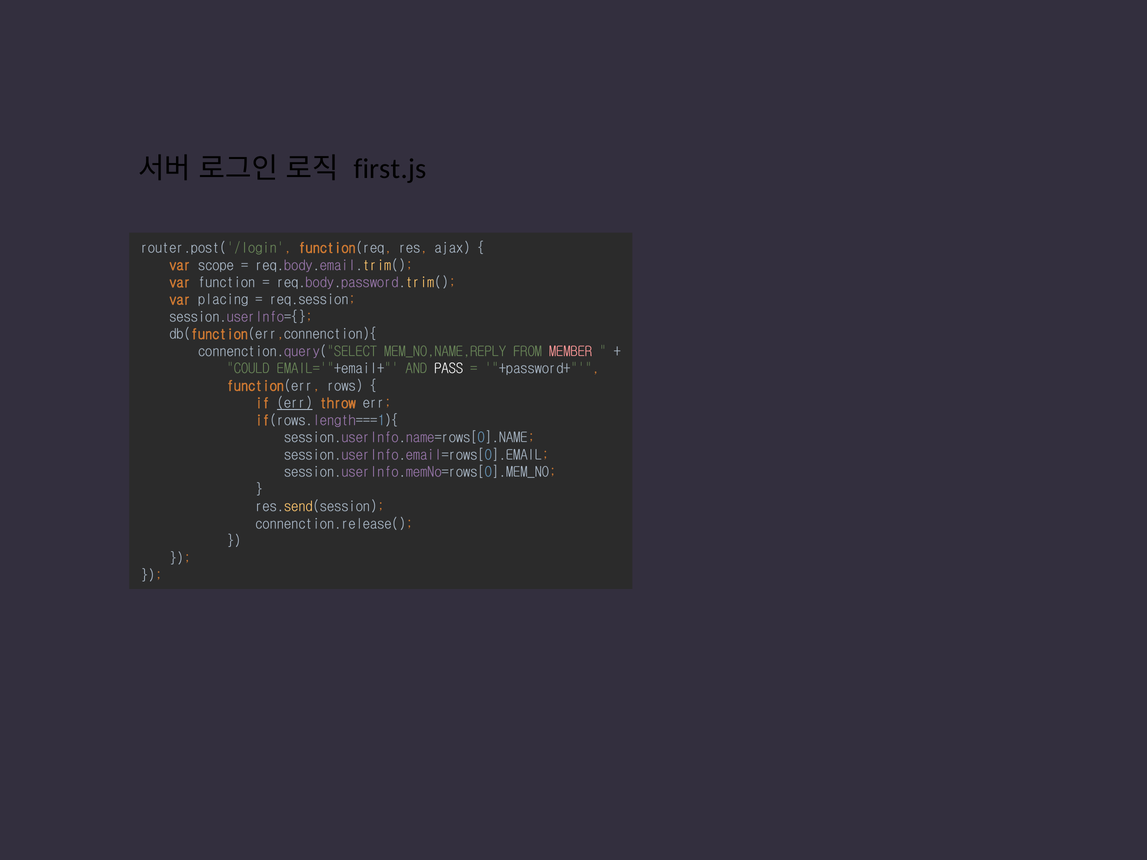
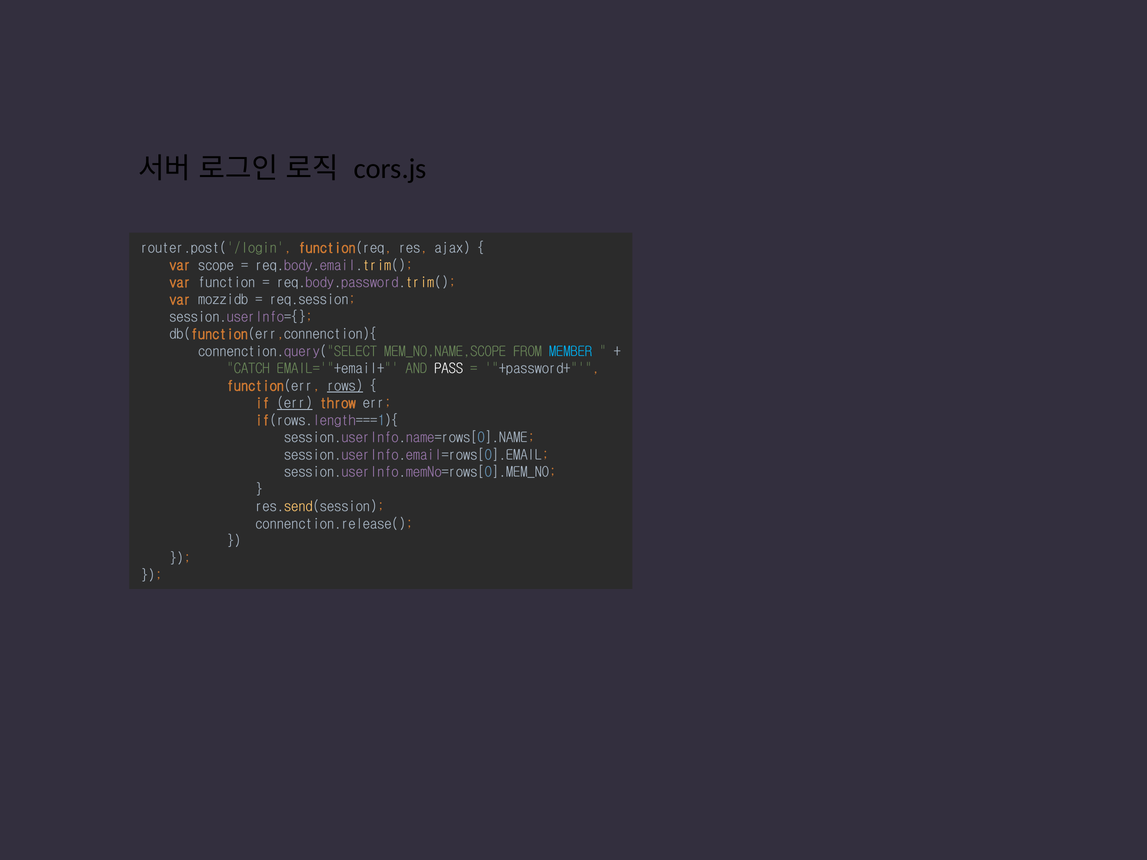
first.js: first.js -> cors.js
placing: placing -> mozzidb
MEM_NO,NAME,REPLY: MEM_NO,NAME,REPLY -> MEM_NO,NAME,SCOPE
MEMBER colour: pink -> light blue
COULD: COULD -> CATCH
rows underline: none -> present
